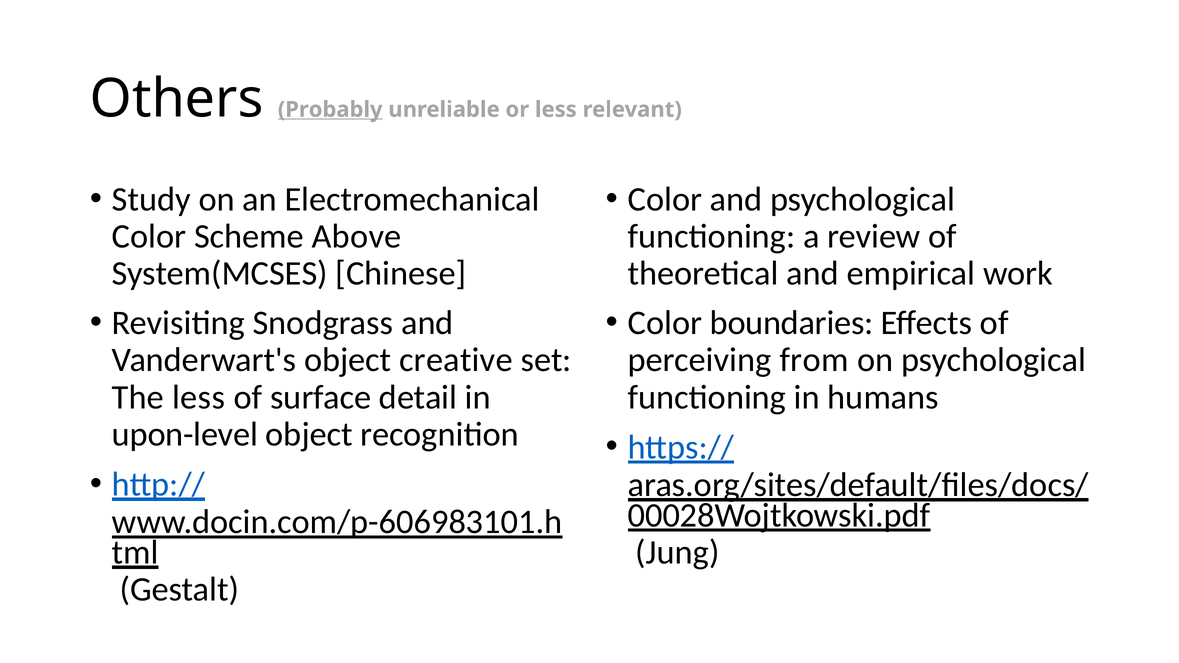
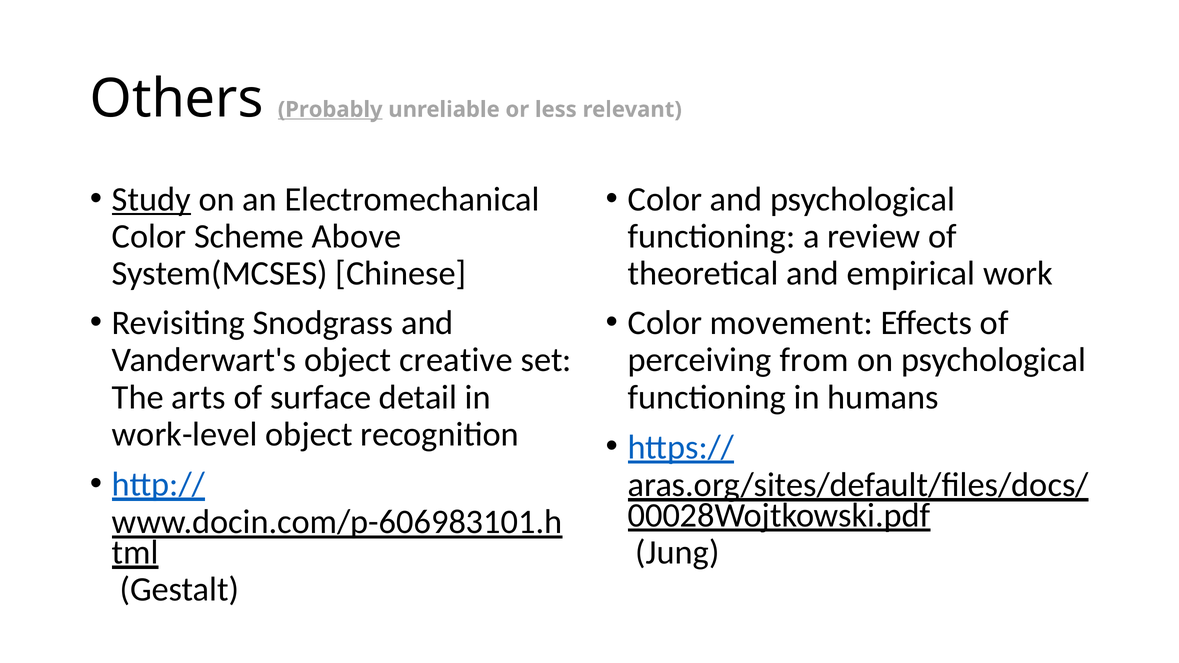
Study underline: none -> present
boundaries: boundaries -> movement
The less: less -> arts
upon-level: upon-level -> work-level
